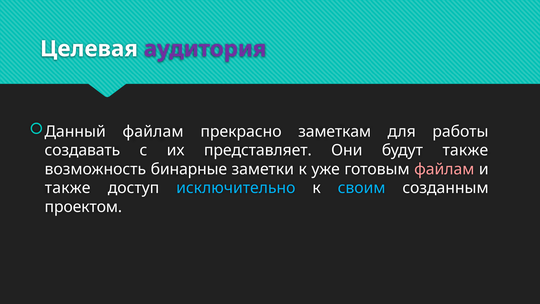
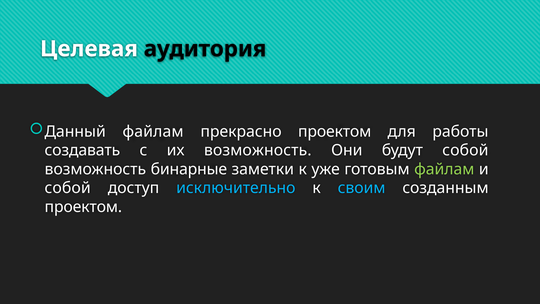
аудитория colour: purple -> black
прекрасно заметкам: заметкам -> проектом
их представляет: представляет -> возможность
будут также: также -> собой
файлам at (444, 169) colour: pink -> light green
также at (68, 188): также -> собой
